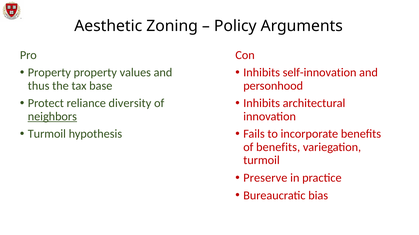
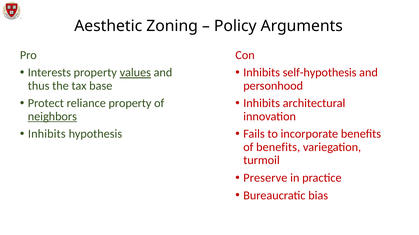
Property at (49, 73): Property -> Interests
values underline: none -> present
self-innovation: self-innovation -> self-hypothesis
reliance diversity: diversity -> property
Turmoil at (47, 134): Turmoil -> Inhibits
